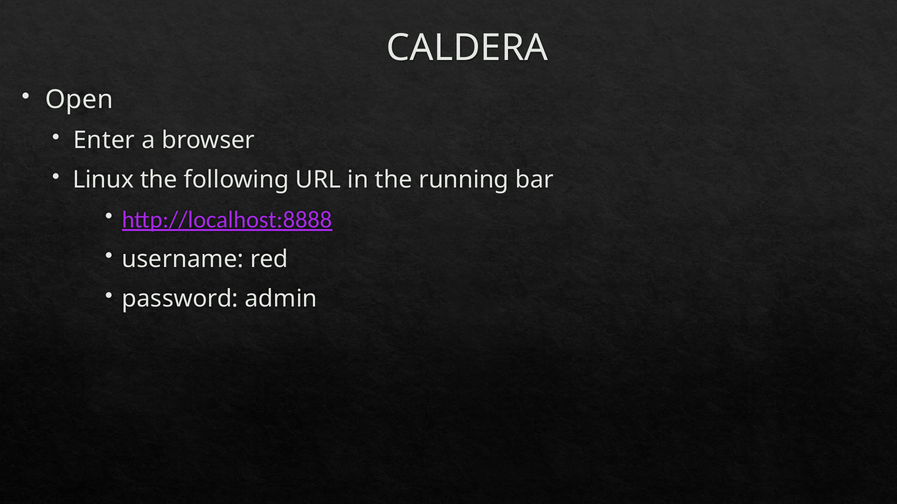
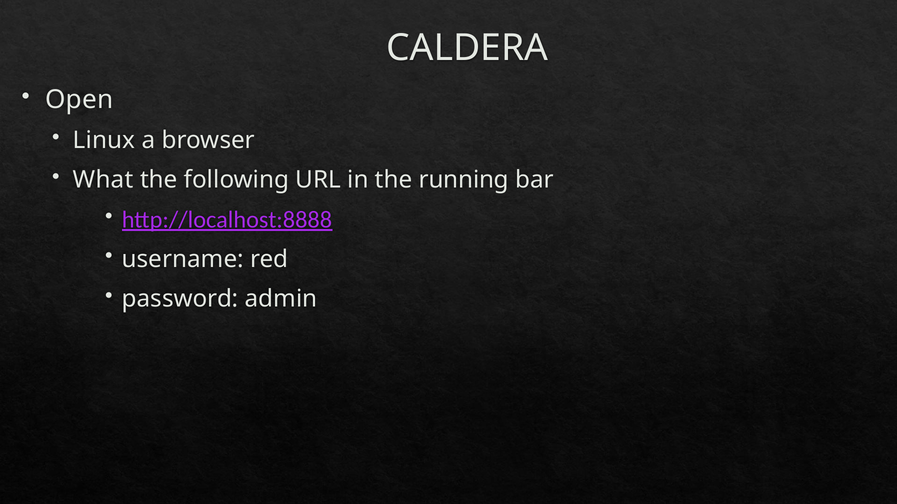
Enter: Enter -> Linux
Linux: Linux -> What
